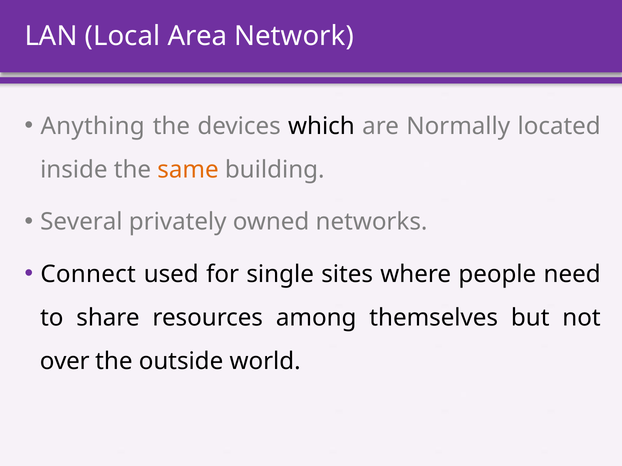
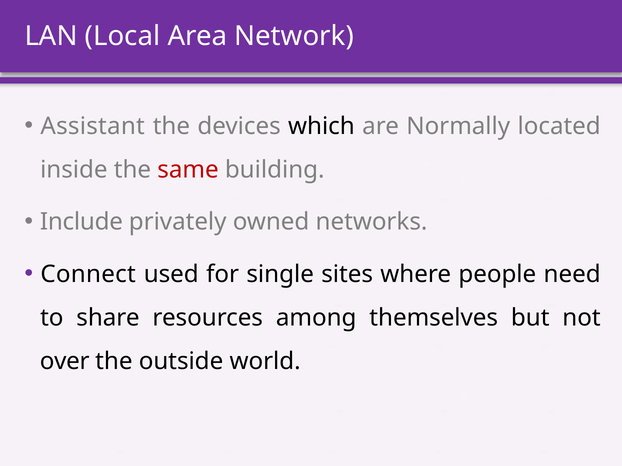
Anything: Anything -> Assistant
same colour: orange -> red
Several: Several -> Include
